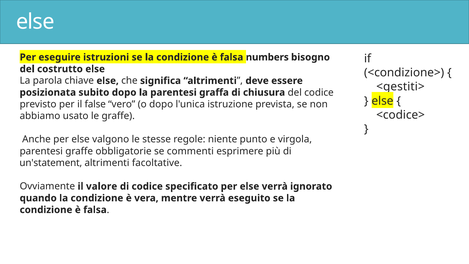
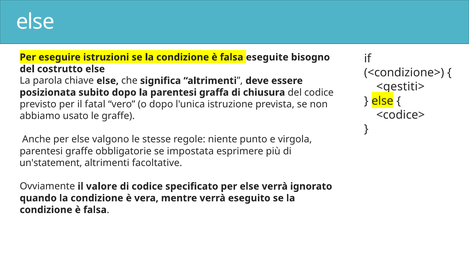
numbers: numbers -> eseguite
false: false -> fatal
commenti: commenti -> impostata
